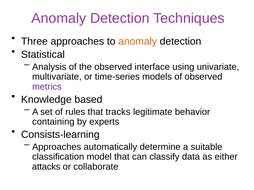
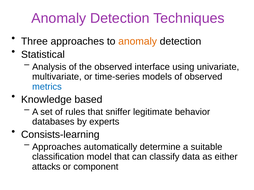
metrics colour: purple -> blue
tracks: tracks -> sniffer
containing: containing -> databases
collaborate: collaborate -> component
